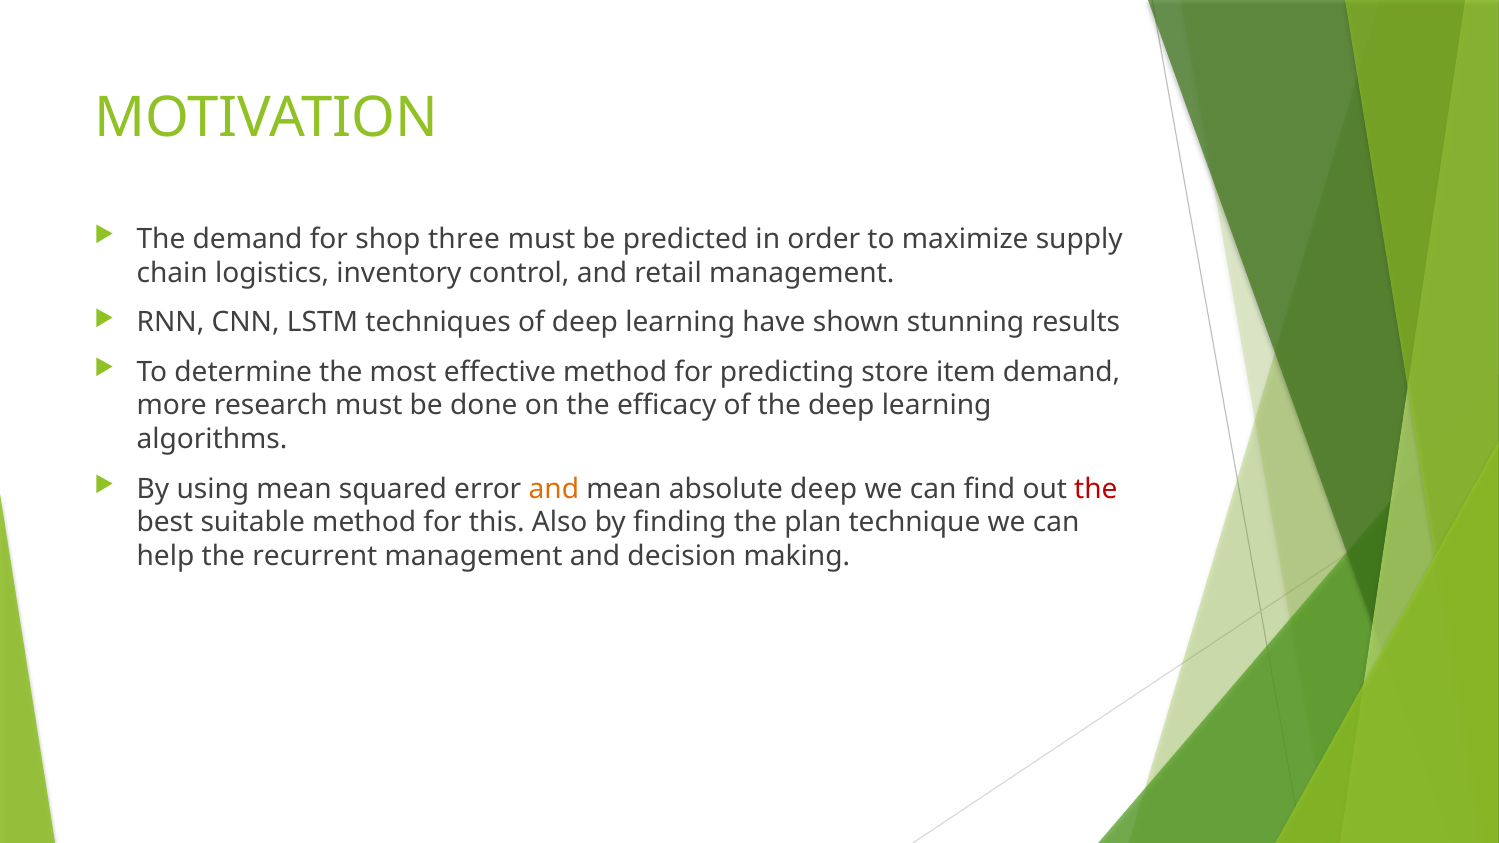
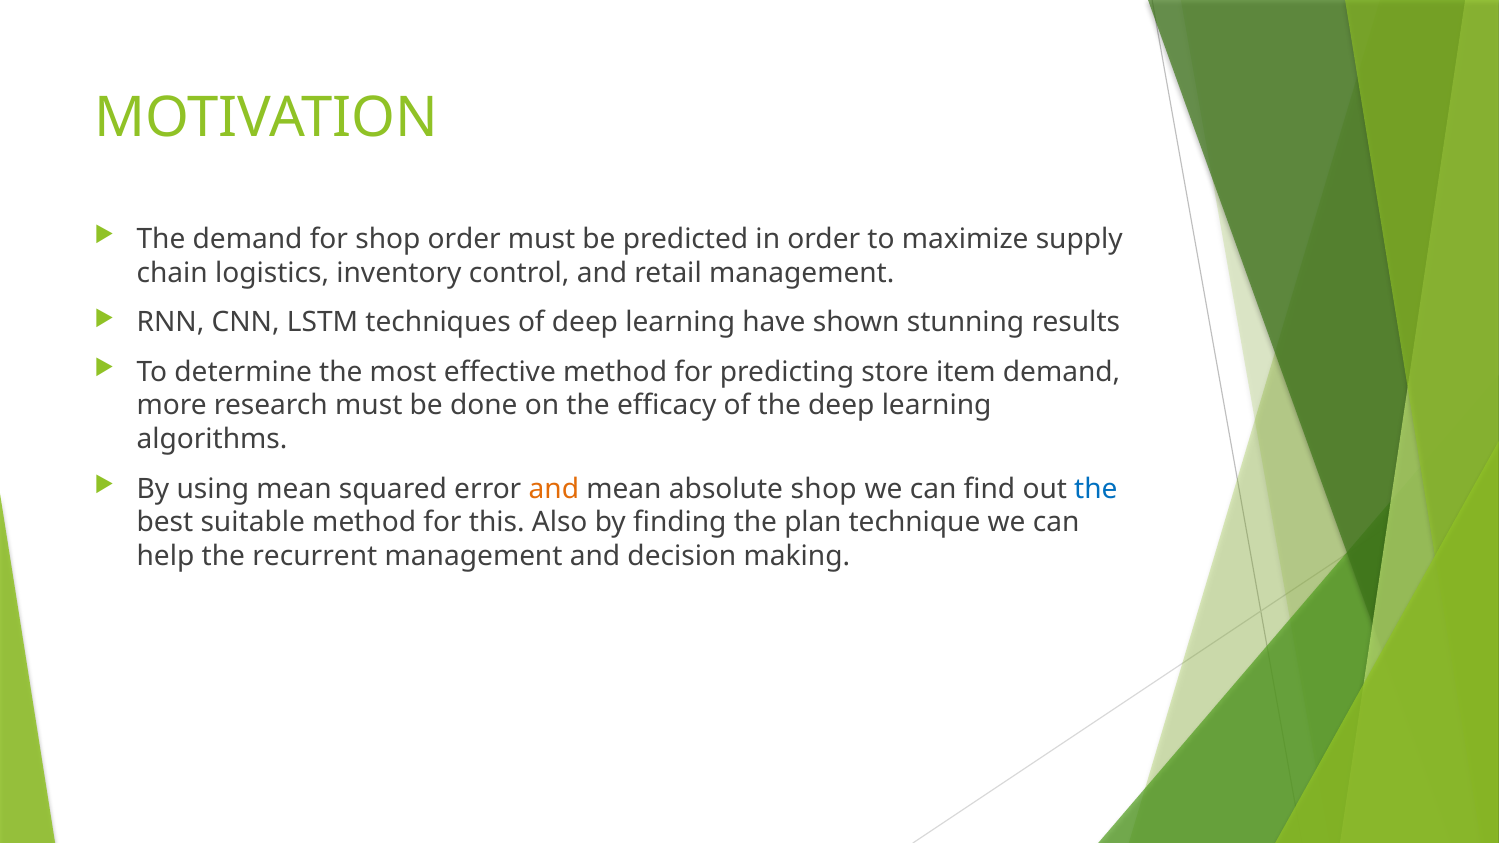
shop three: three -> order
absolute deep: deep -> shop
the at (1096, 489) colour: red -> blue
